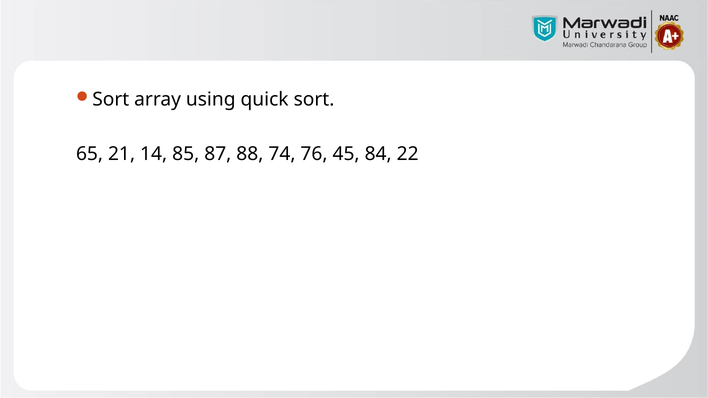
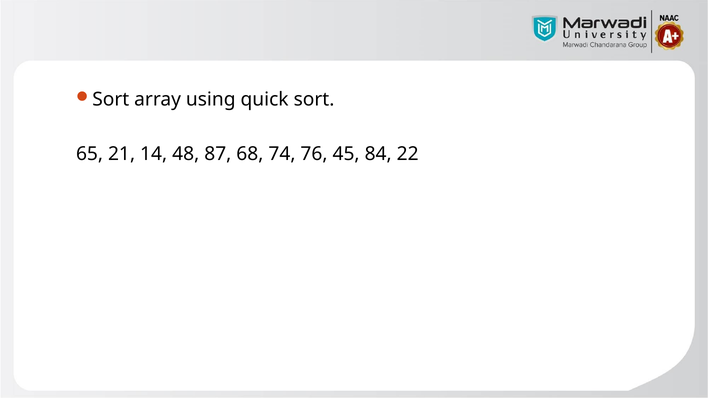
85: 85 -> 48
88: 88 -> 68
